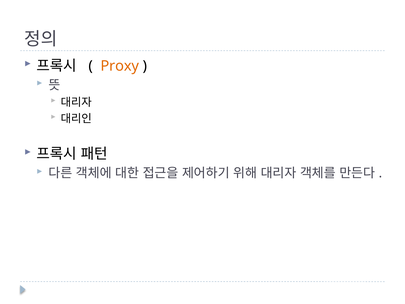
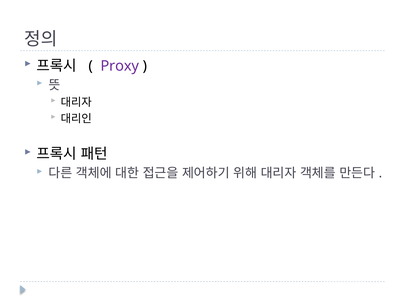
Proxy colour: orange -> purple
